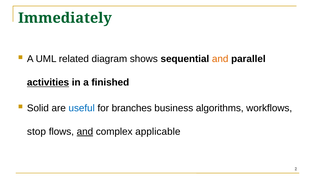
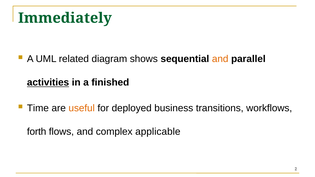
Solid: Solid -> Time
useful colour: blue -> orange
branches: branches -> deployed
algorithms: algorithms -> transitions
stop: stop -> forth
and at (85, 132) underline: present -> none
